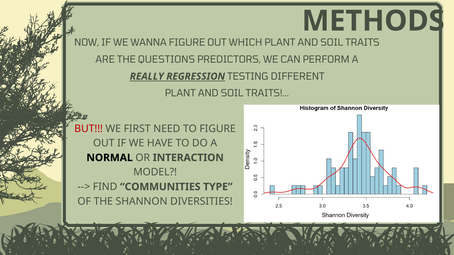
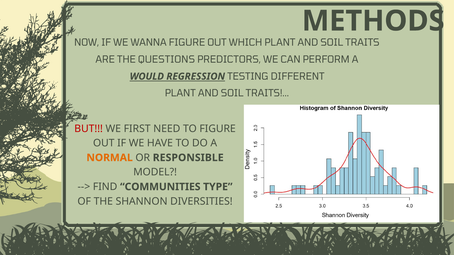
REALLY: REALLY -> WOULD
NORMAL colour: black -> orange
INTERACTION: INTERACTION -> RESPONSIBLE
